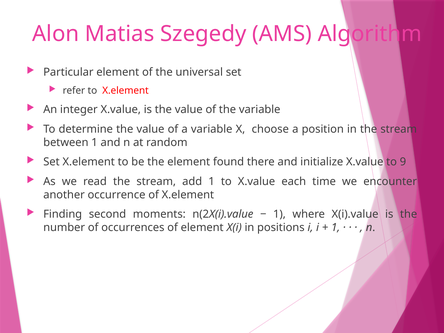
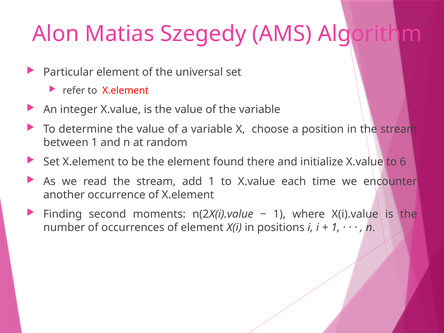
9: 9 -> 6
